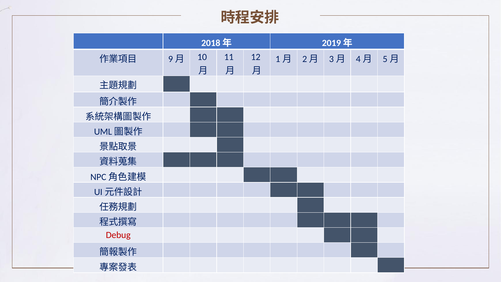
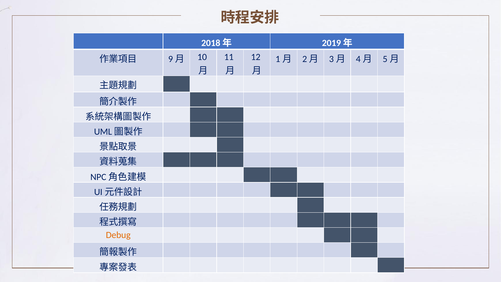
Debug colour: red -> orange
